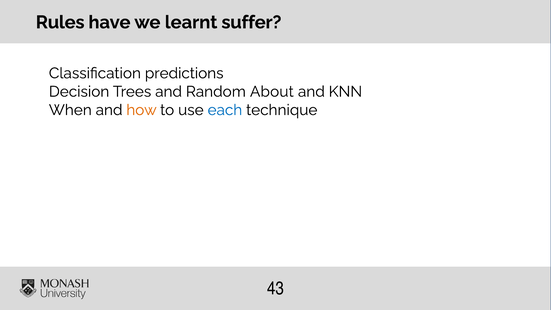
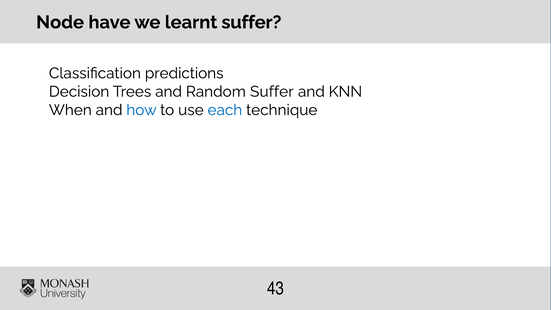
Rules: Rules -> Node
Random About: About -> Suffer
how colour: orange -> blue
